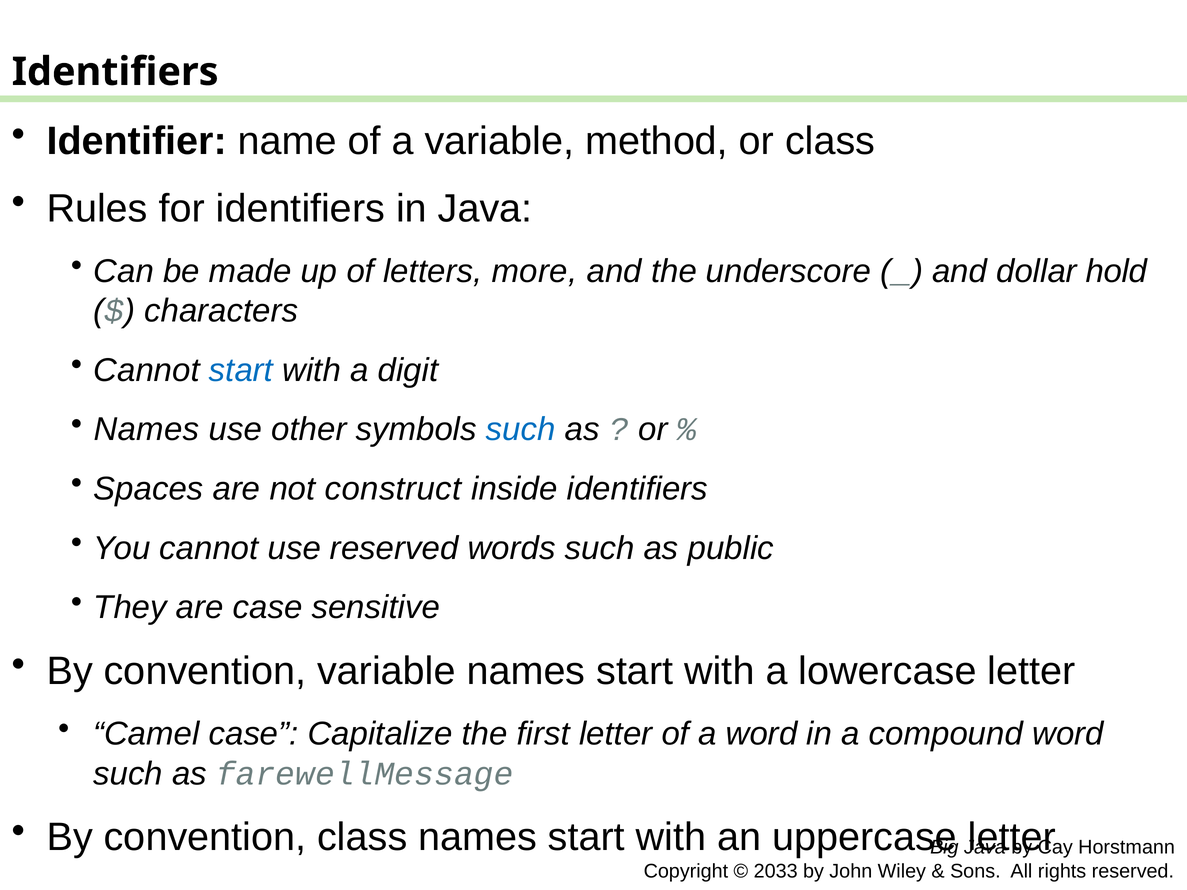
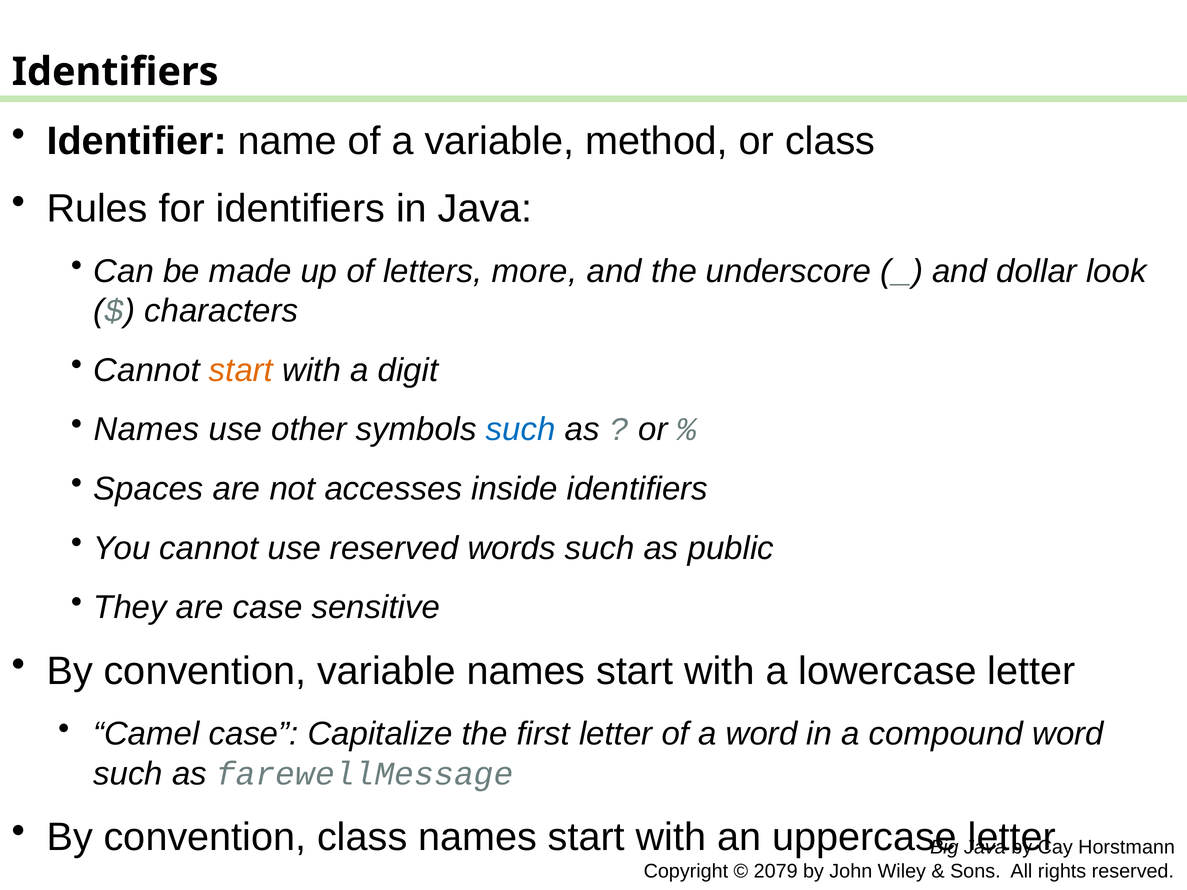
hold: hold -> look
start at (241, 370) colour: blue -> orange
construct: construct -> accesses
2033: 2033 -> 2079
